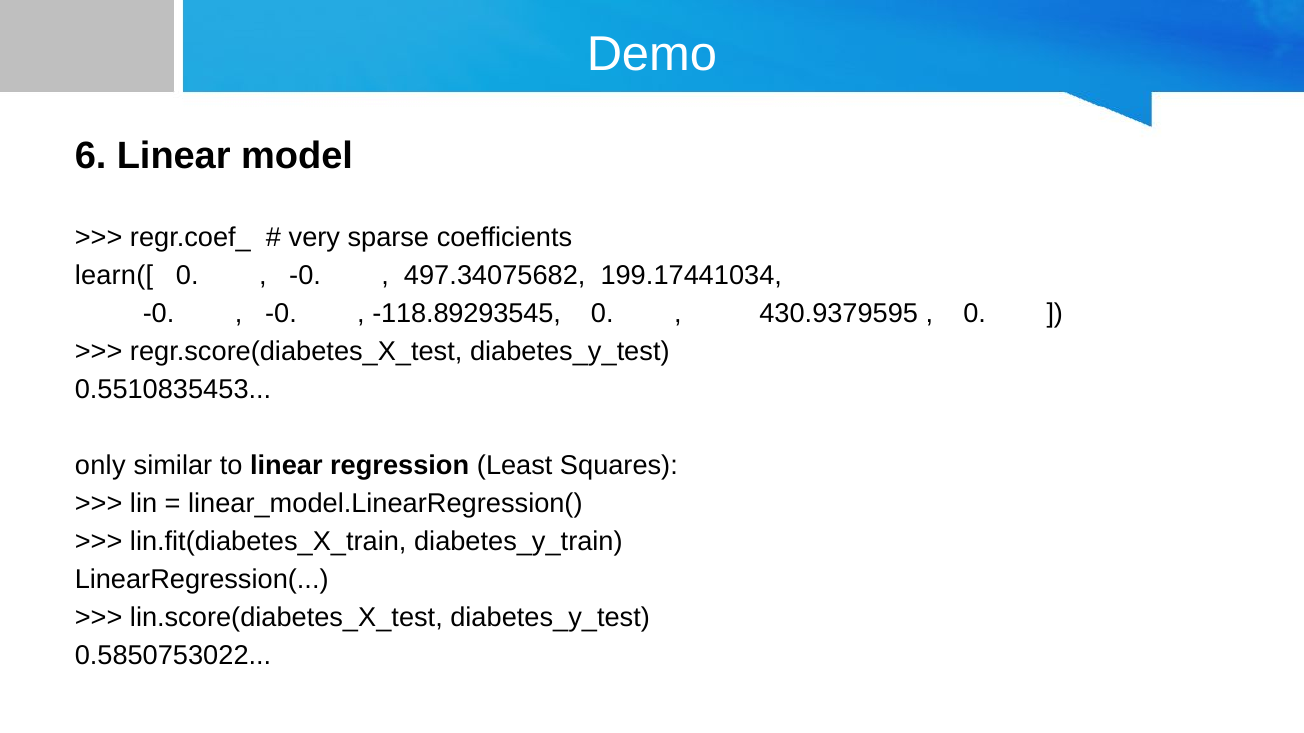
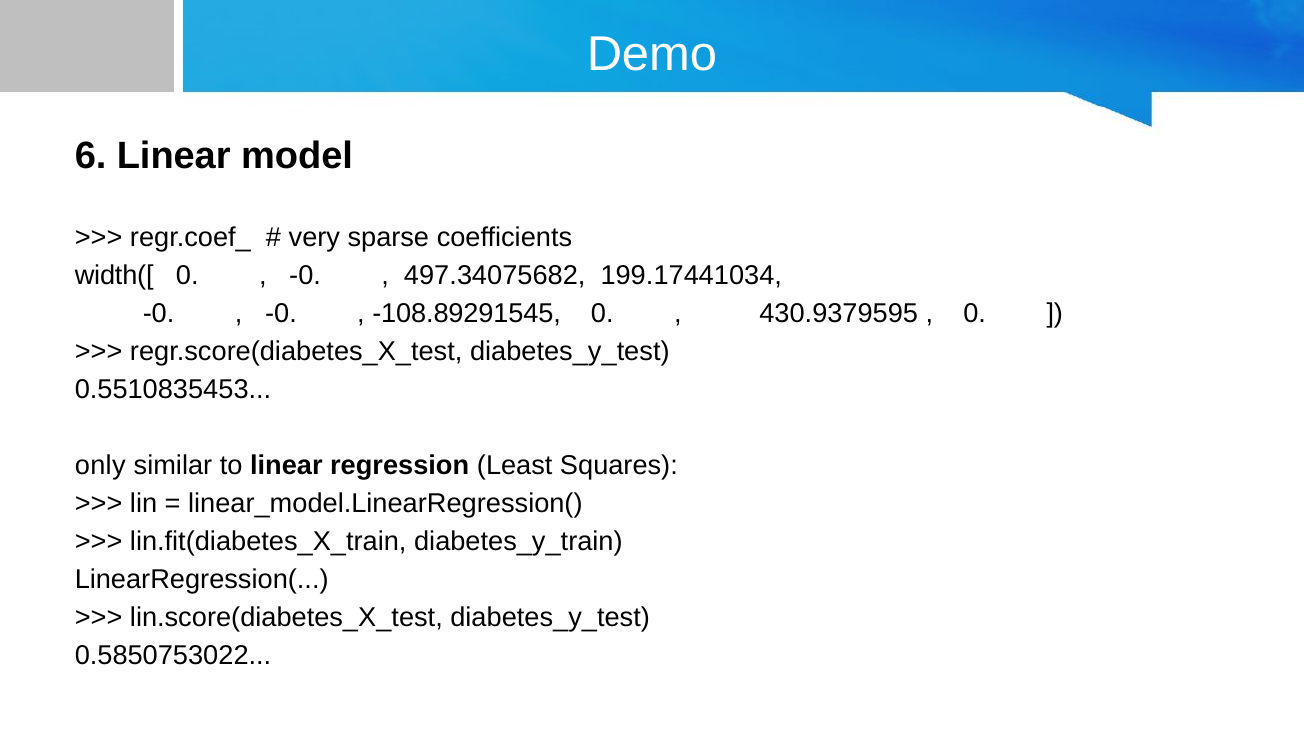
learn([: learn([ -> width([
-118.89293545: -118.89293545 -> -108.89291545
